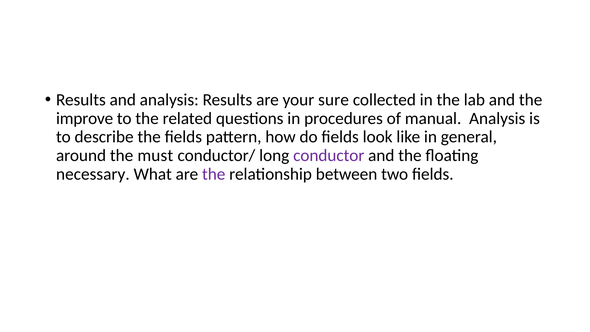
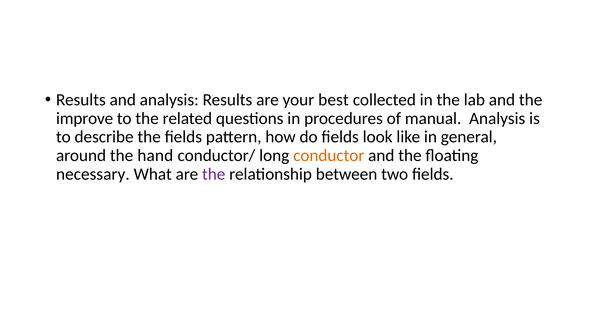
sure: sure -> best
must: must -> hand
conductor colour: purple -> orange
